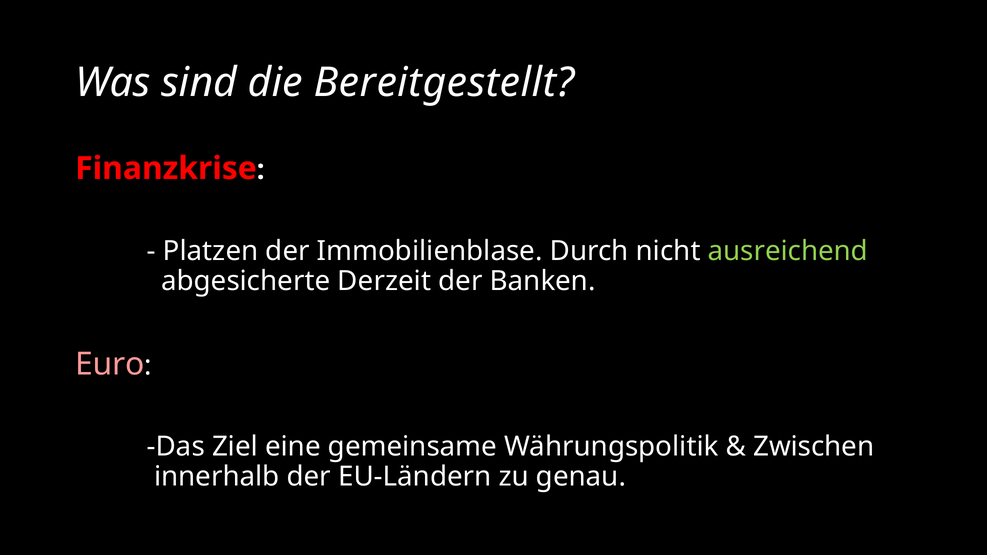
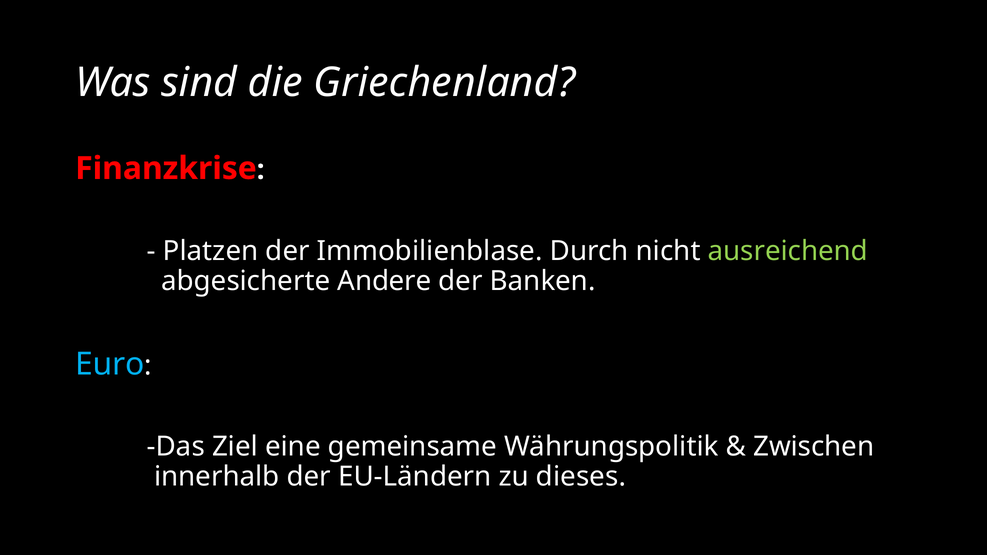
Bereitgestellt: Bereitgestellt -> Griechenland
Derzeit: Derzeit -> Andere
Euro colour: pink -> light blue
genau: genau -> dieses
